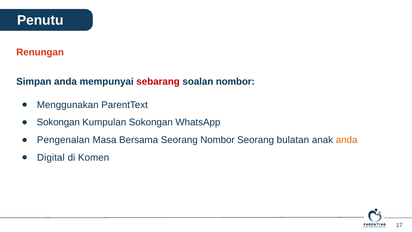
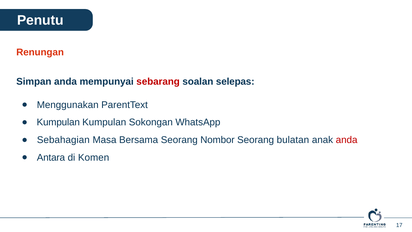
soalan nombor: nombor -> selepas
Sokongan at (58, 122): Sokongan -> Kumpulan
Pengenalan: Pengenalan -> Sebahagian
anda at (347, 140) colour: orange -> red
Digital: Digital -> Antara
